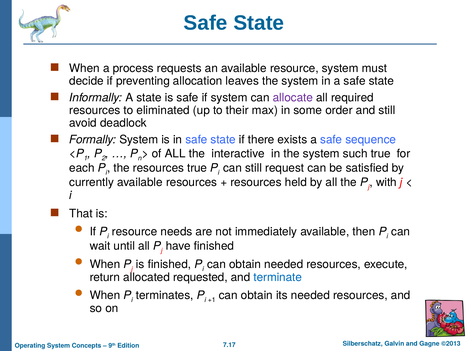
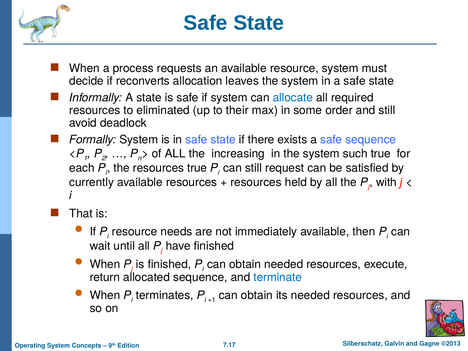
preventing: preventing -> reconverts
allocate colour: purple -> blue
interactive: interactive -> increasing
allocated requested: requested -> sequence
